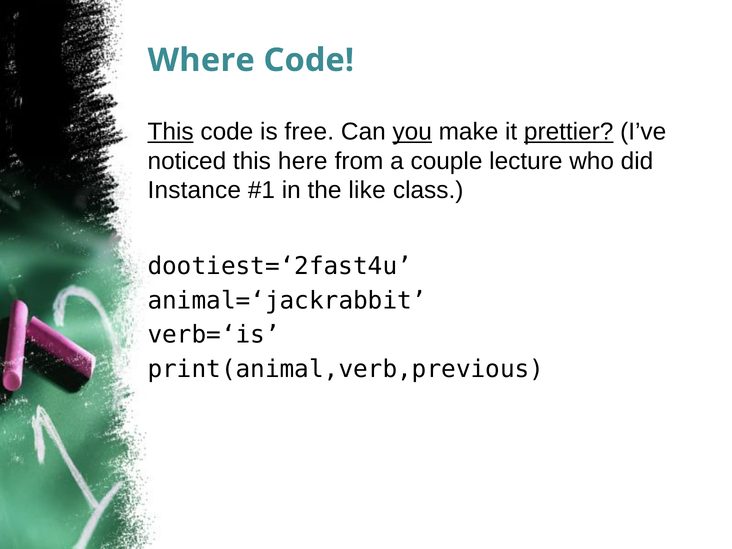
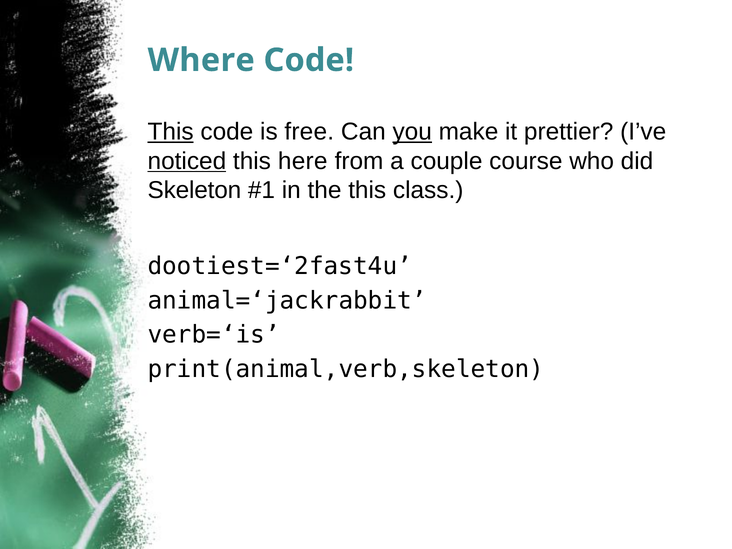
prettier underline: present -> none
noticed underline: none -> present
lecture: lecture -> course
Instance: Instance -> Skeleton
the like: like -> this
print(animal,verb,previous: print(animal,verb,previous -> print(animal,verb,skeleton
